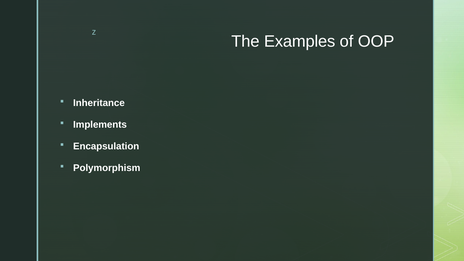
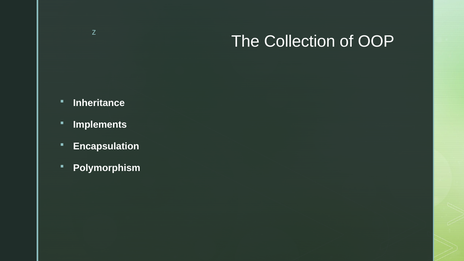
Examples: Examples -> Collection
